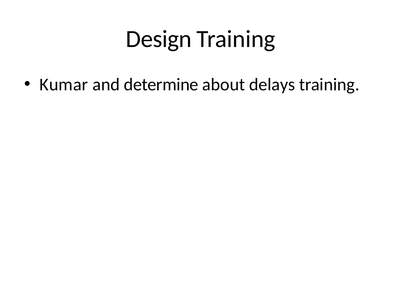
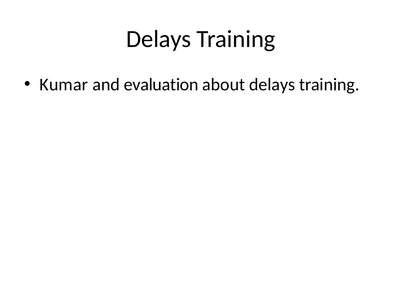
Design at (159, 39): Design -> Delays
determine: determine -> evaluation
